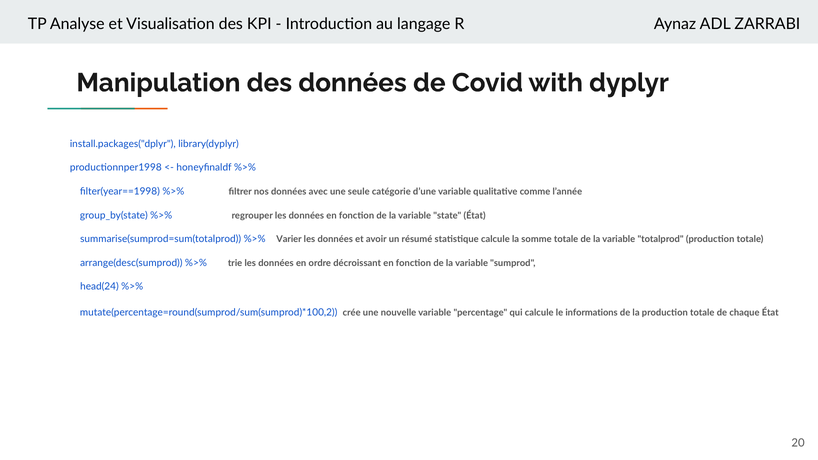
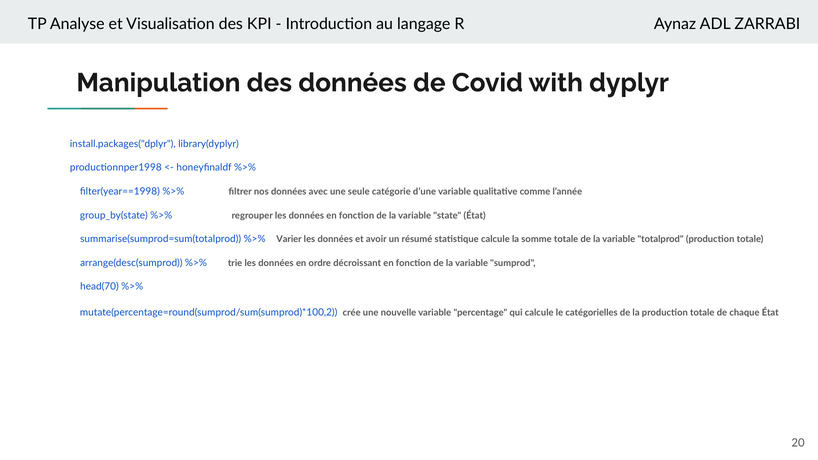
head(24: head(24 -> head(70
informations: informations -> catégorielles
